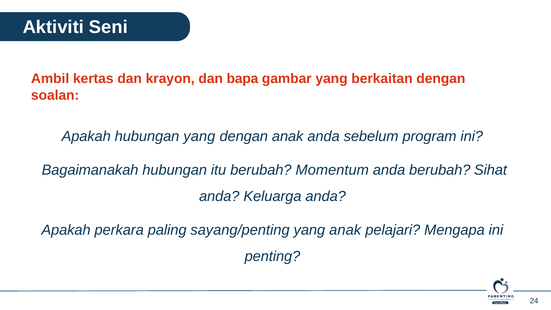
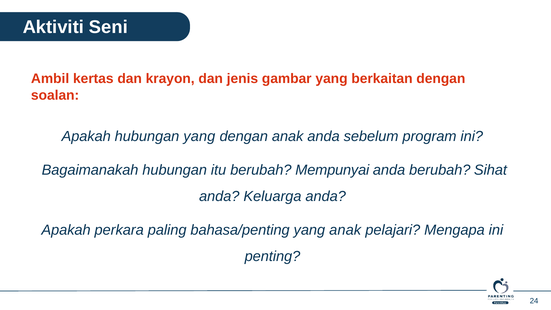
bapa: bapa -> jenis
Momentum: Momentum -> Mempunyai
sayang/penting: sayang/penting -> bahasa/penting
